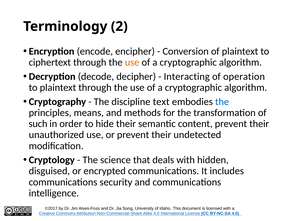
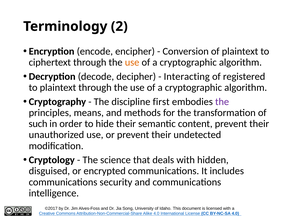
operation: operation -> registered
text: text -> first
the at (222, 102) colour: blue -> purple
